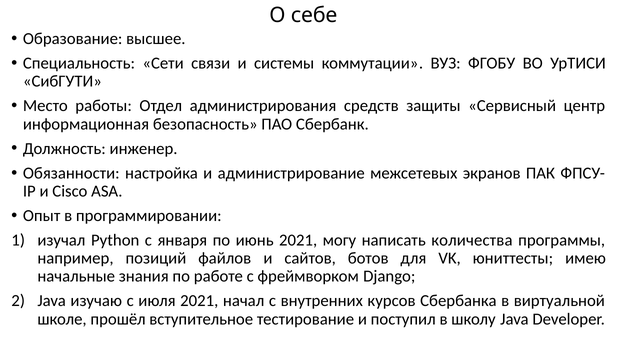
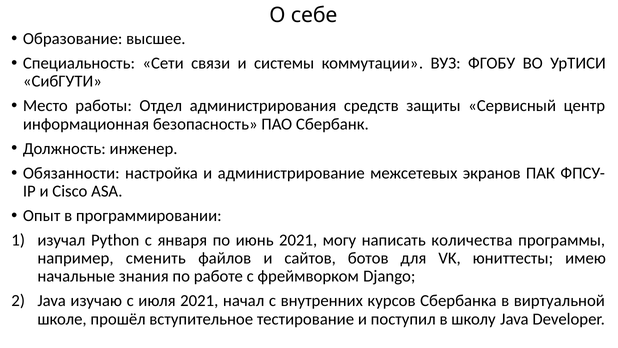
позиций: позиций -> сменить
